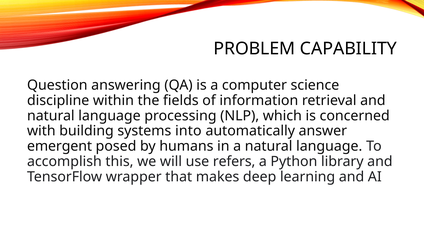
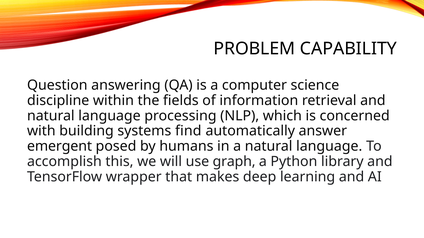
into: into -> find
refers: refers -> graph
